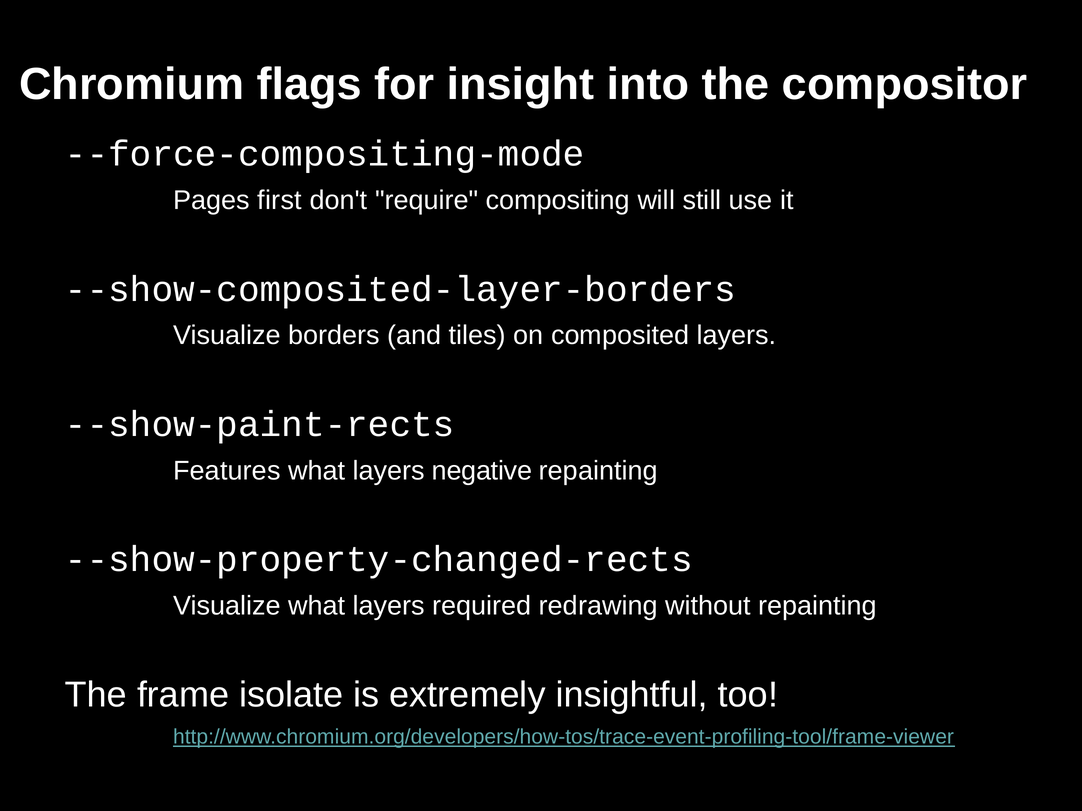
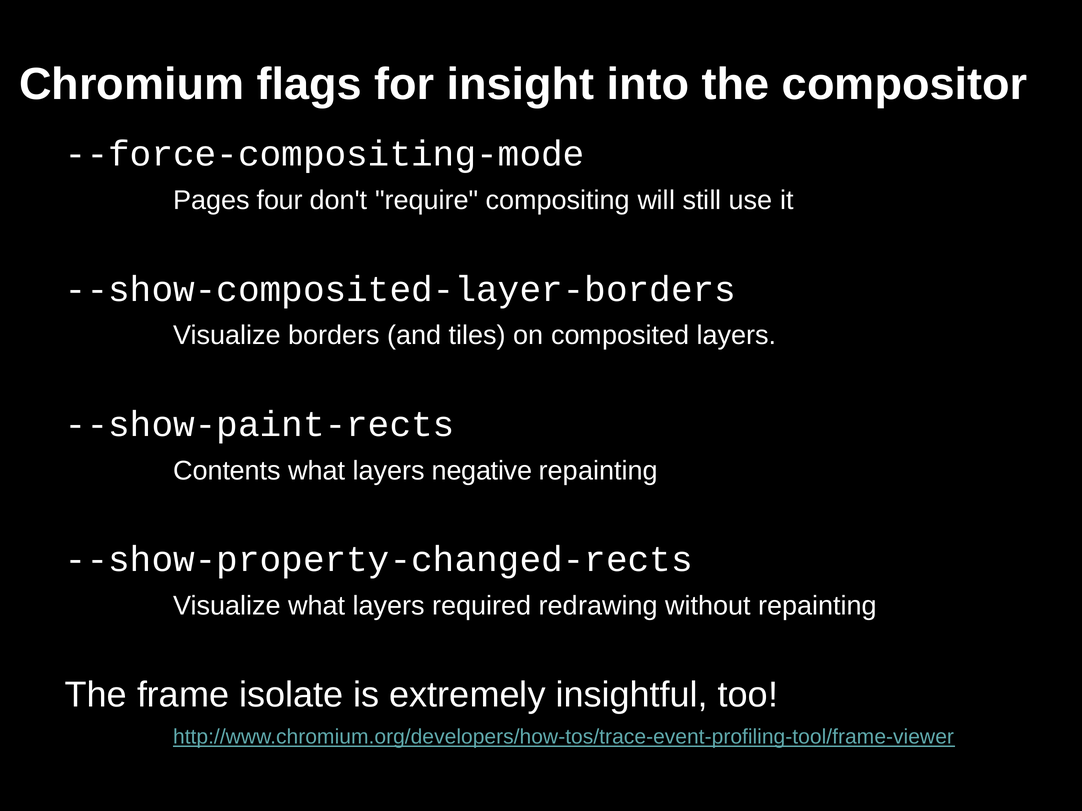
first: first -> four
Features: Features -> Contents
